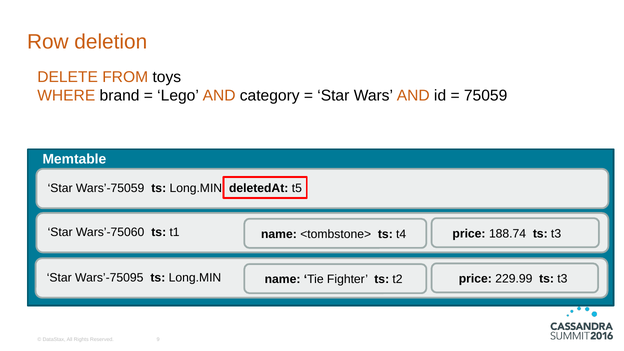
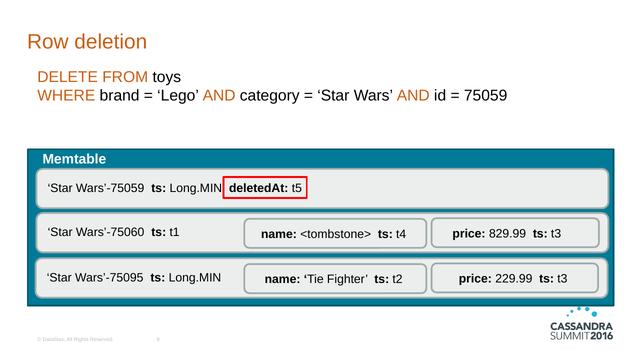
188.74: 188.74 -> 829.99
